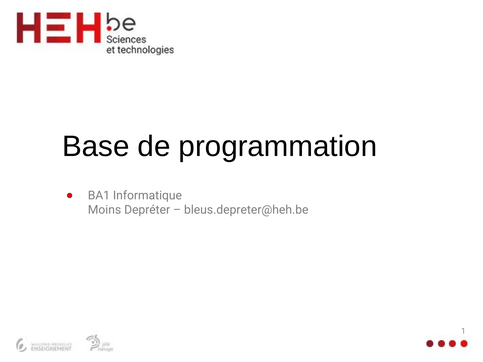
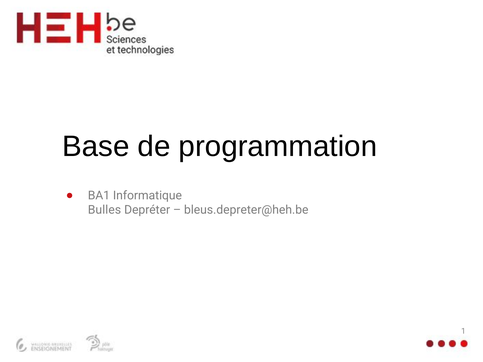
Moins: Moins -> Bulles
